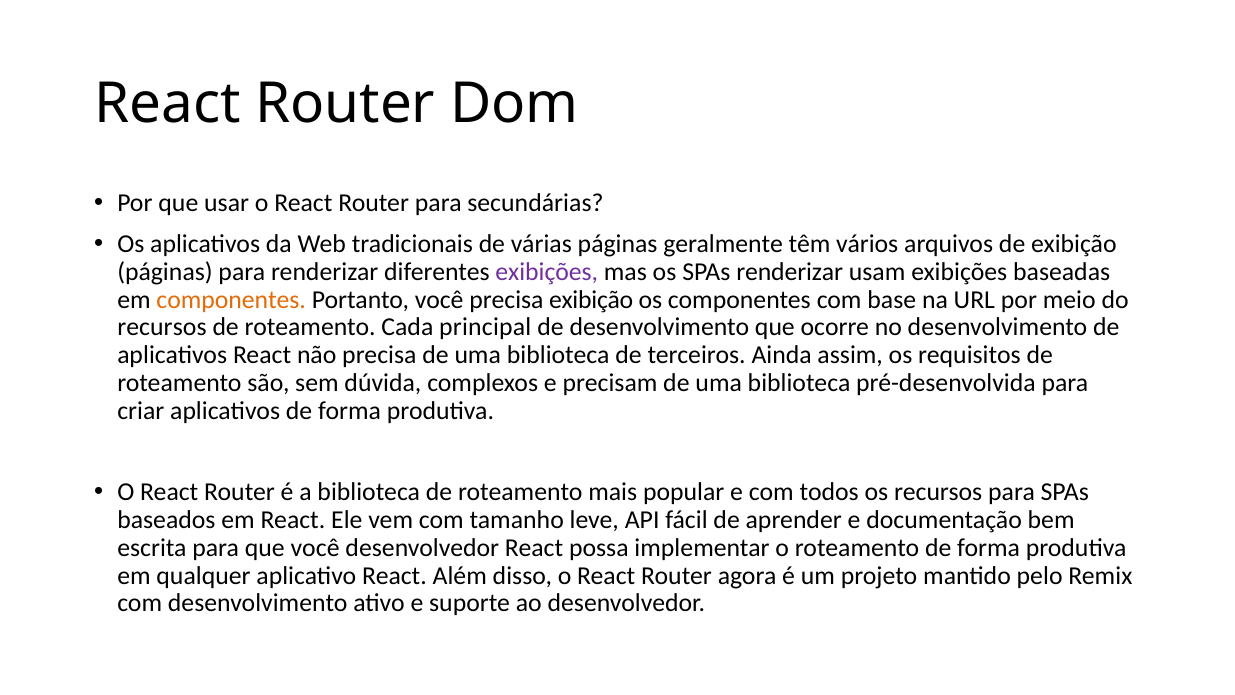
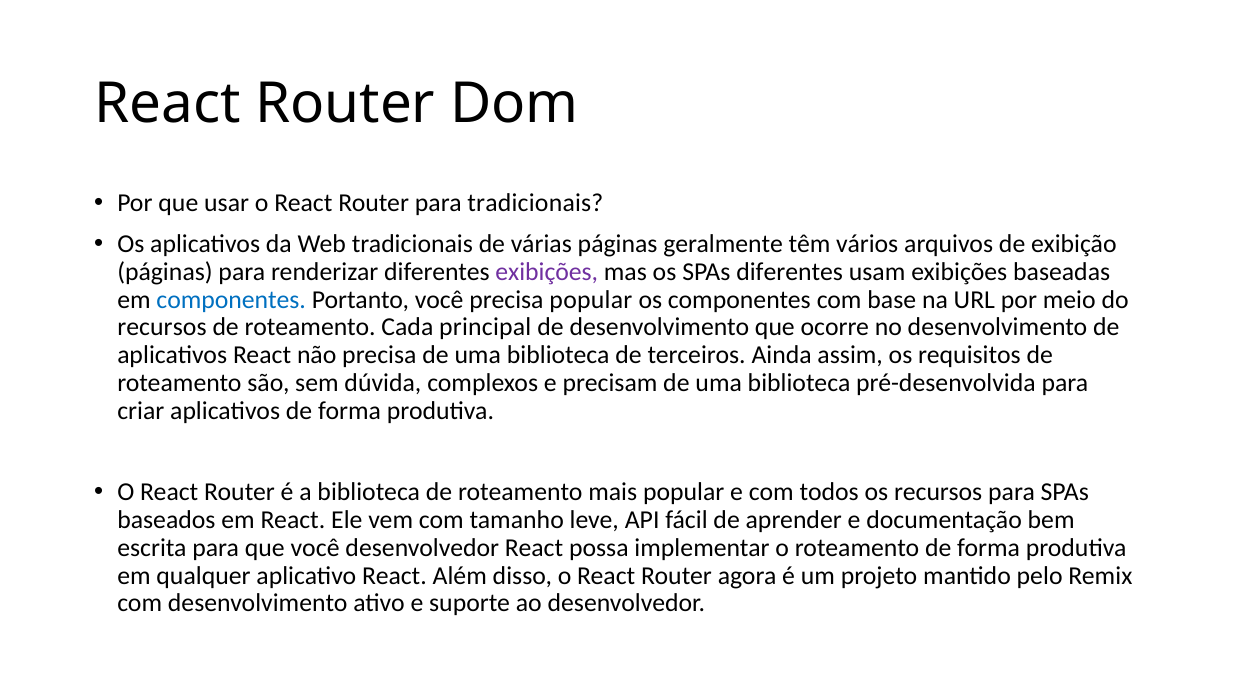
para secundárias: secundárias -> tradicionais
SPAs renderizar: renderizar -> diferentes
componentes at (231, 300) colour: orange -> blue
precisa exibição: exibição -> popular
